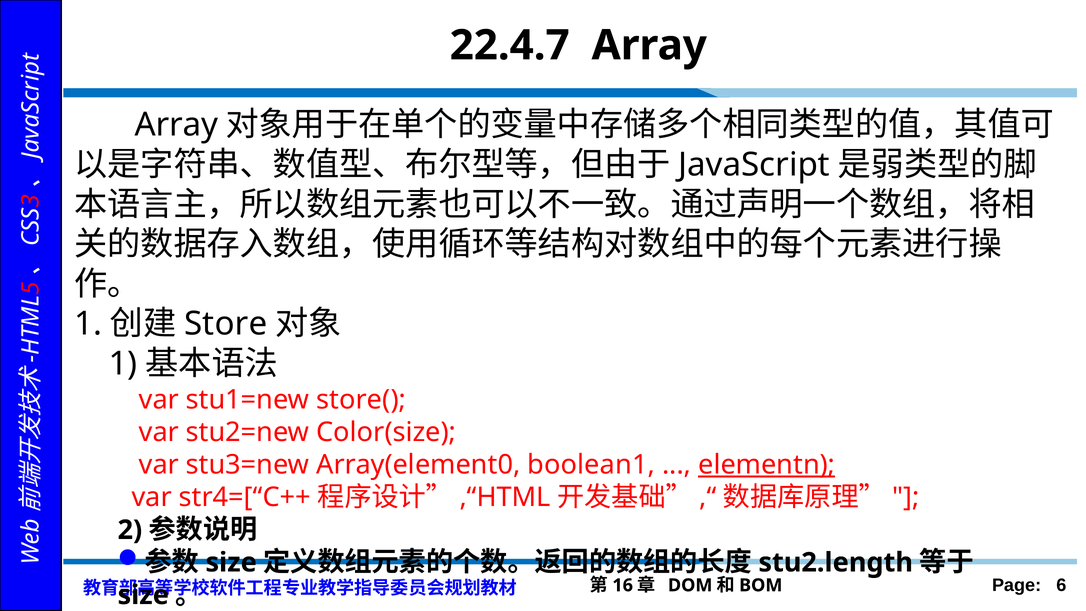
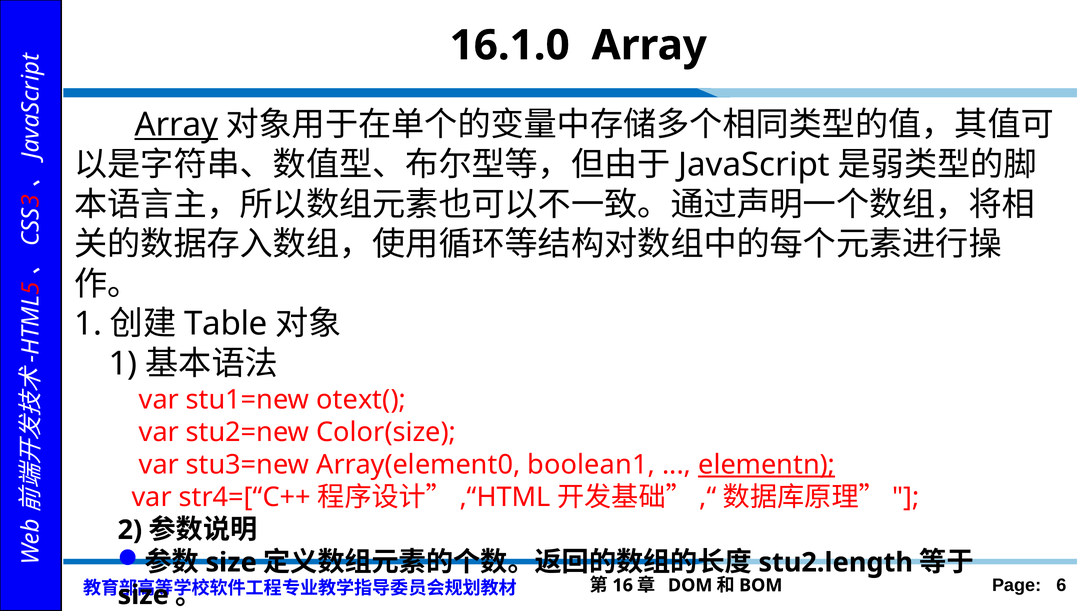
22.4.7: 22.4.7 -> 16.1.0
Array at (176, 125) underline: none -> present
Store: Store -> Table
store(: store( -> otext(
